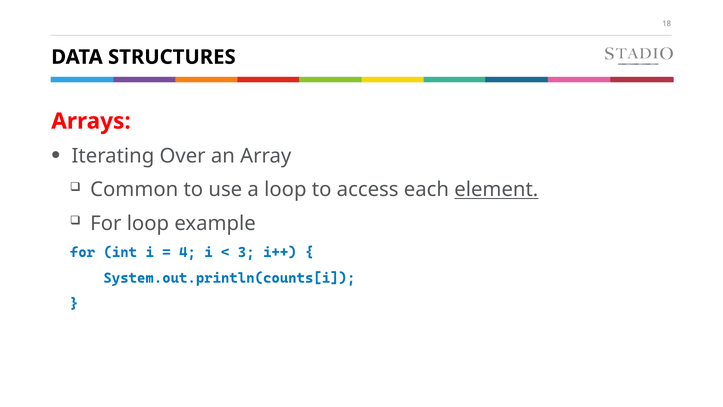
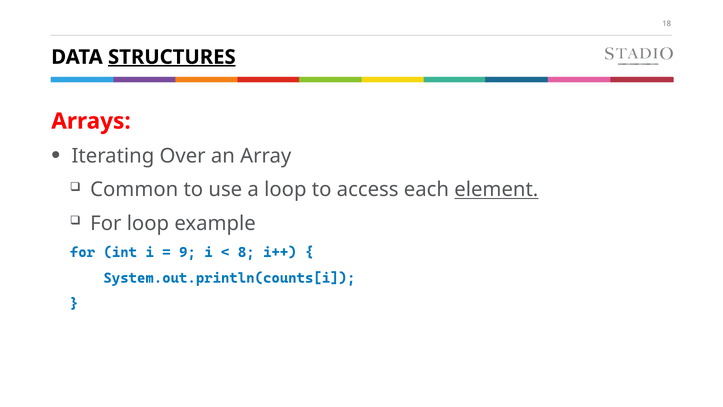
STRUCTURES underline: none -> present
4: 4 -> 9
3: 3 -> 8
